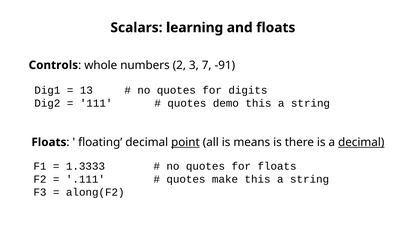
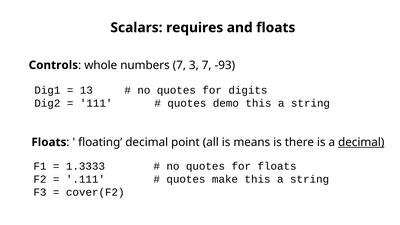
learning: learning -> requires
numbers 2: 2 -> 7
-91: -91 -> -93
point underline: present -> none
along(F2: along(F2 -> cover(F2
